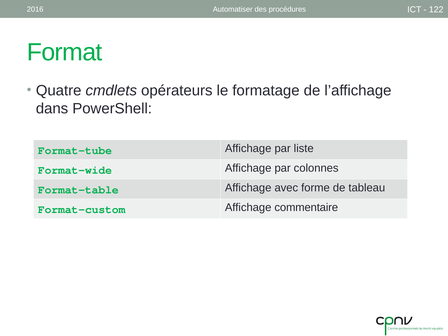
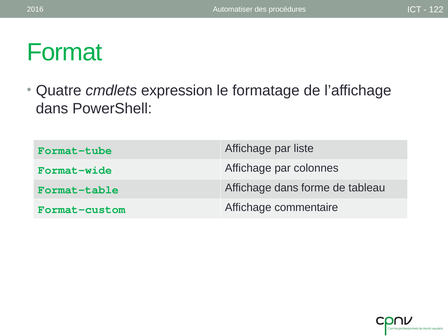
opérateurs: opérateurs -> expression
Affichage avec: avec -> dans
